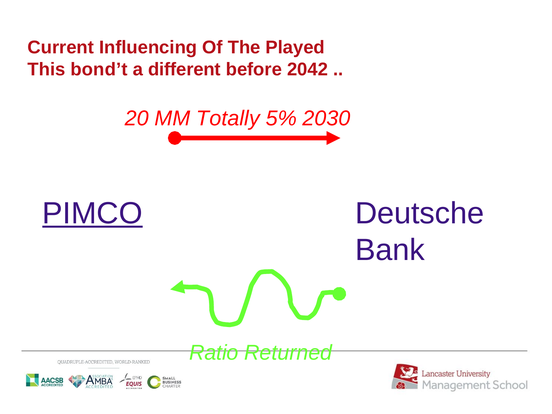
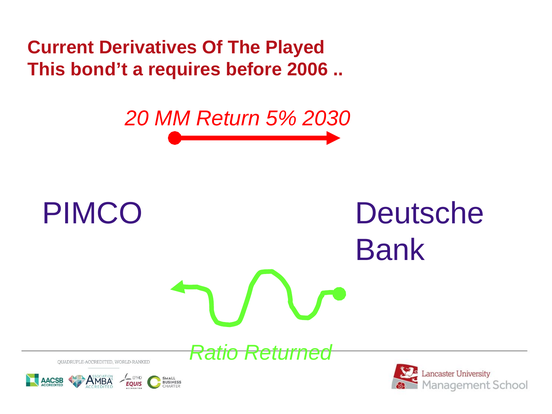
Influencing: Influencing -> Derivatives
different: different -> requires
2042: 2042 -> 2006
Totally: Totally -> Return
PIMCO underline: present -> none
